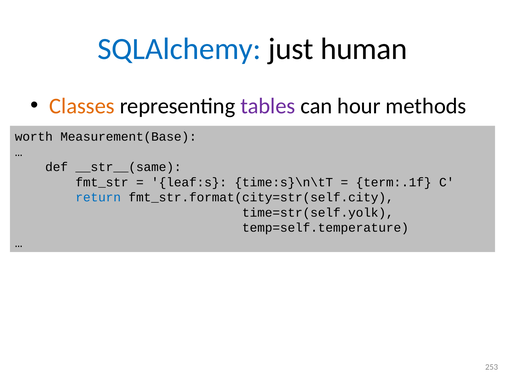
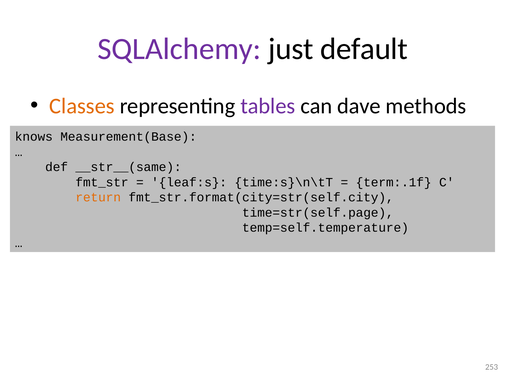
SQLAlchemy colour: blue -> purple
human: human -> default
hour: hour -> dave
worth: worth -> knows
return colour: blue -> orange
time=str(self.yolk: time=str(self.yolk -> time=str(self.page
